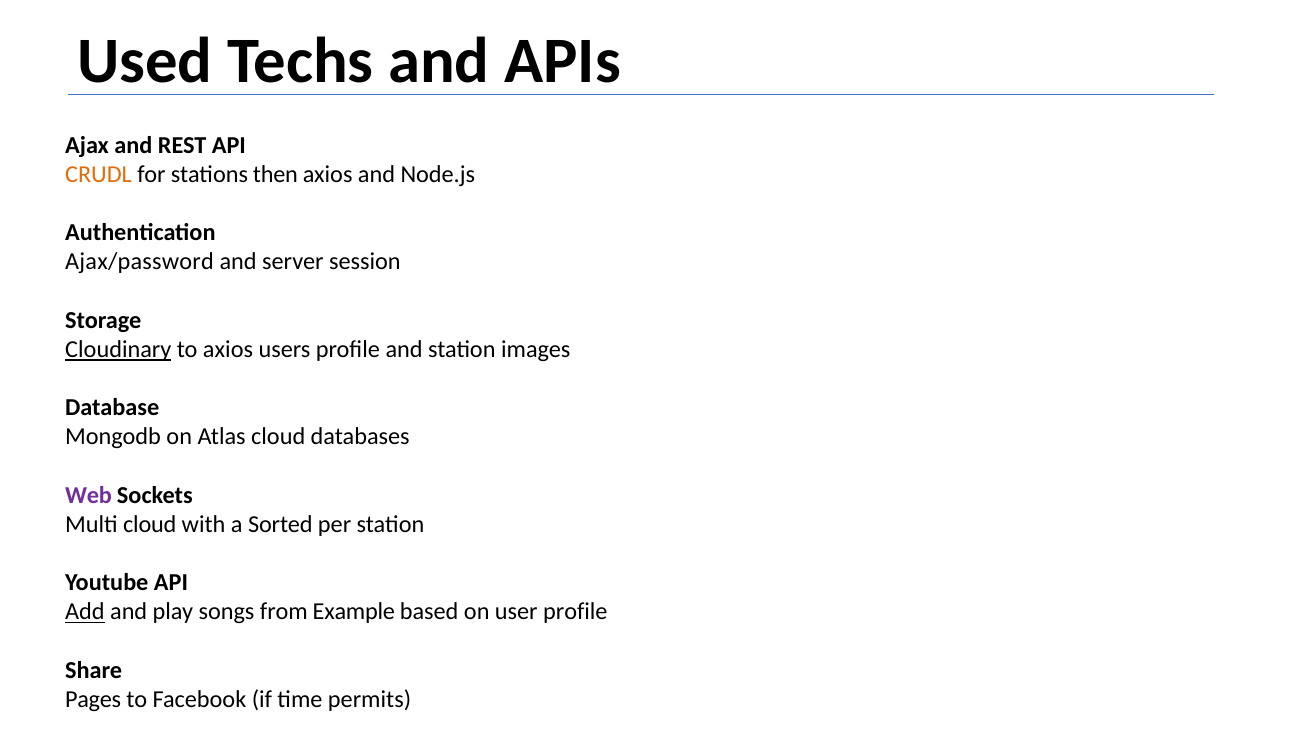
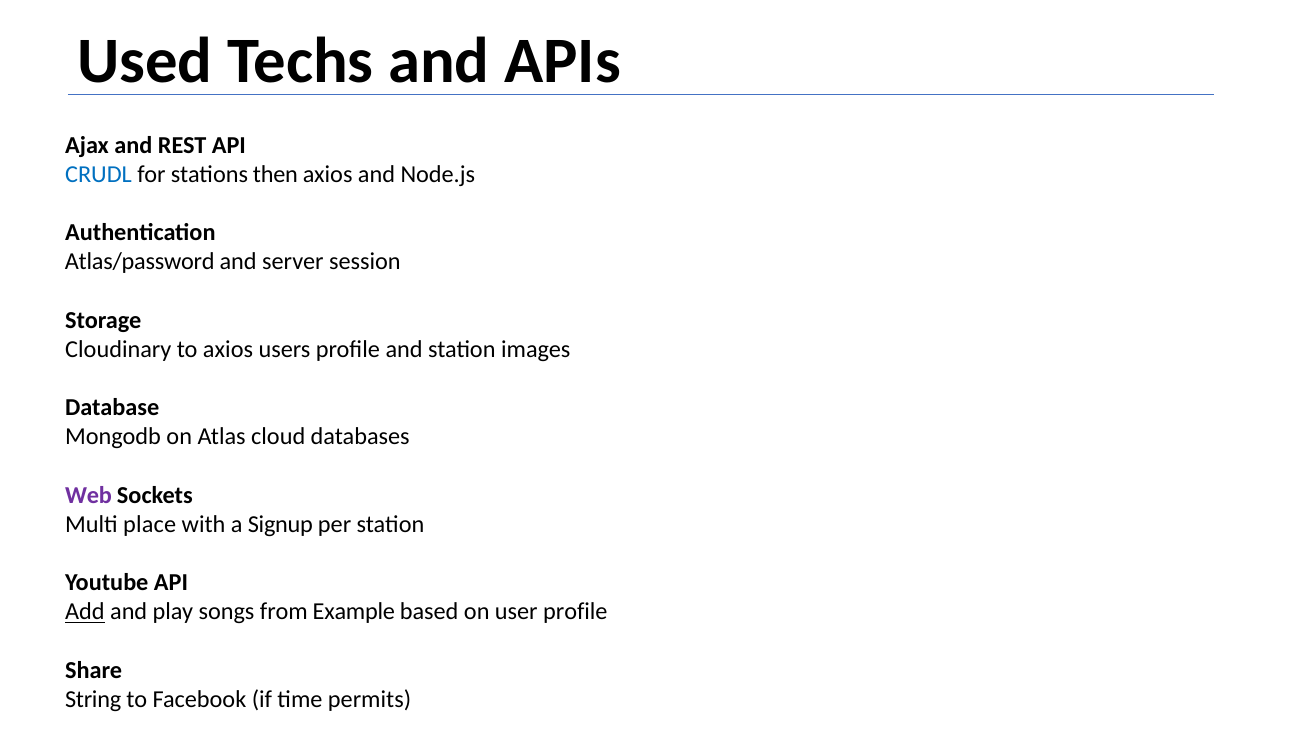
CRUDL colour: orange -> blue
Ajax/password: Ajax/password -> Atlas/password
Cloudinary underline: present -> none
Multi cloud: cloud -> place
Sorted: Sorted -> Signup
Pages: Pages -> String
